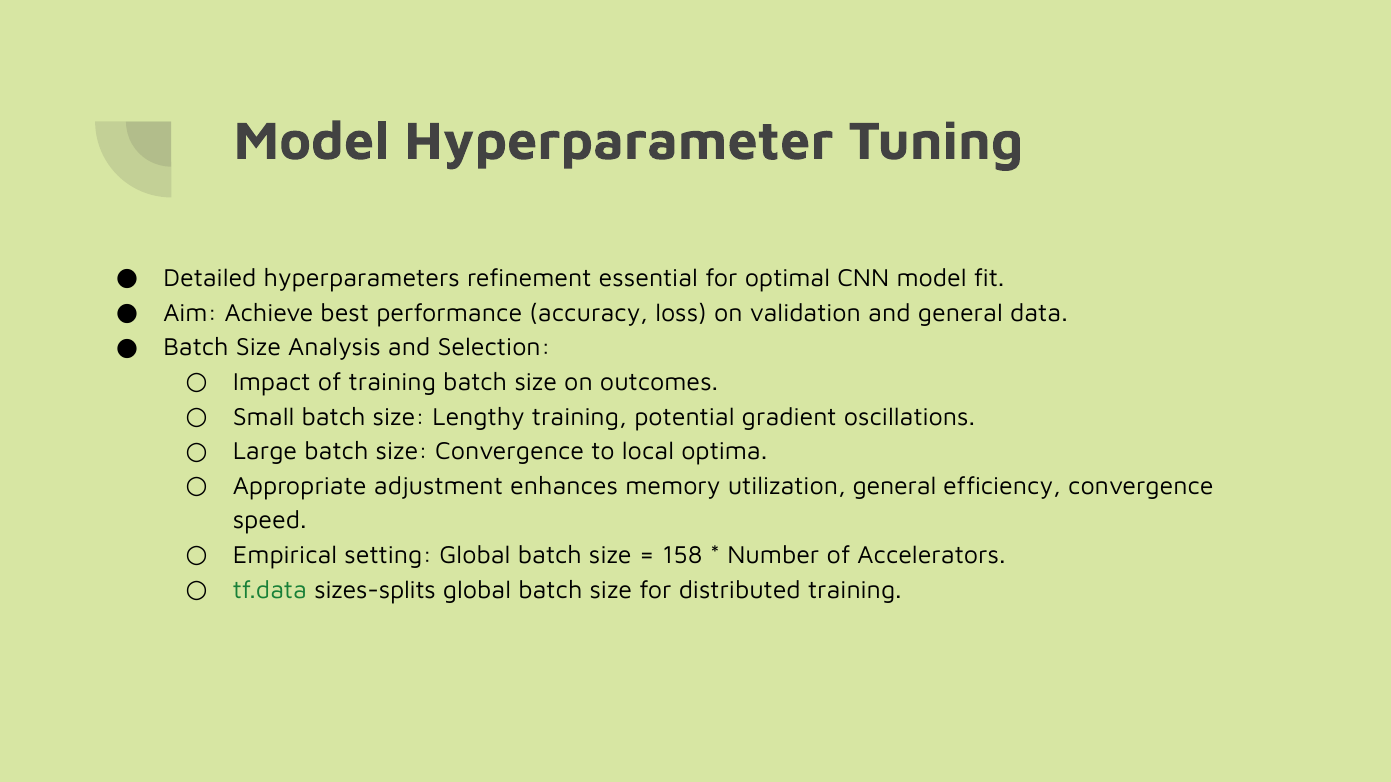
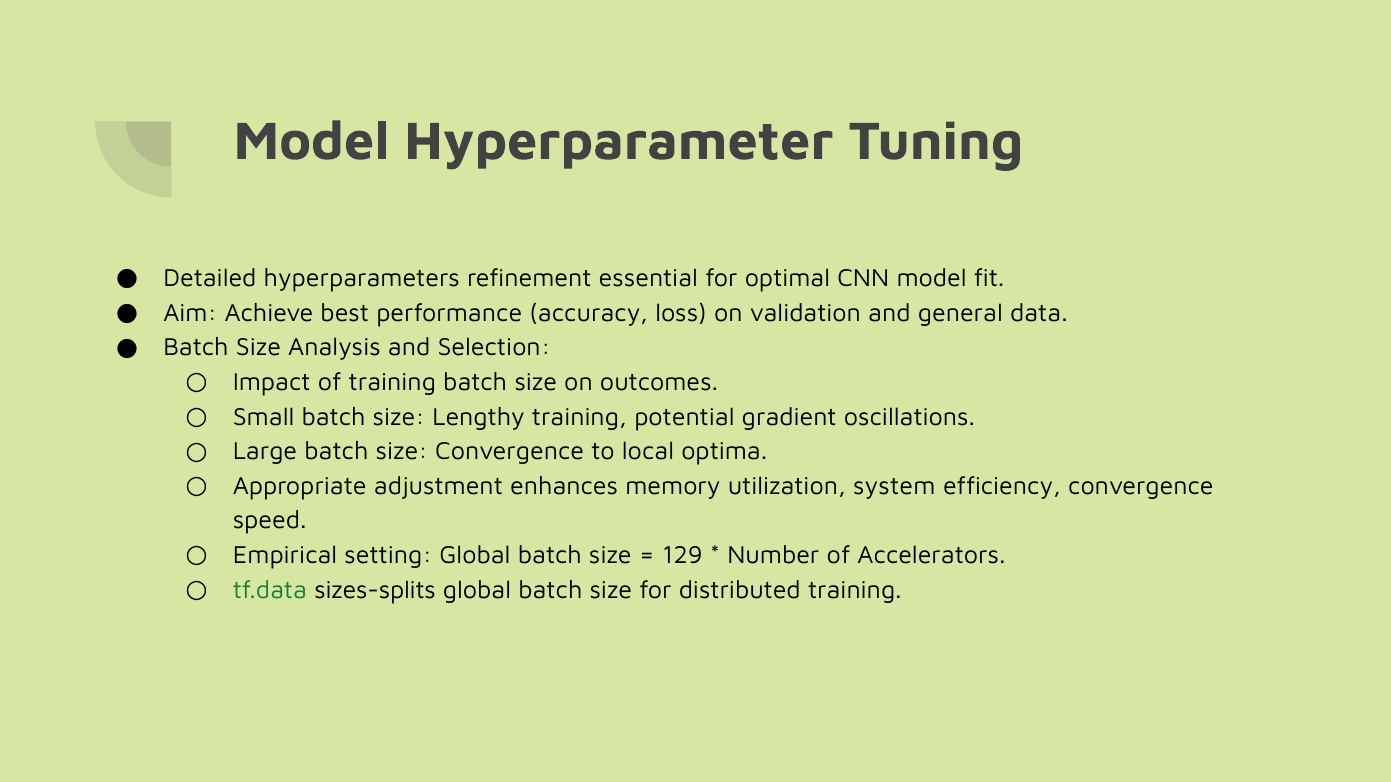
utilization general: general -> system
158: 158 -> 129
